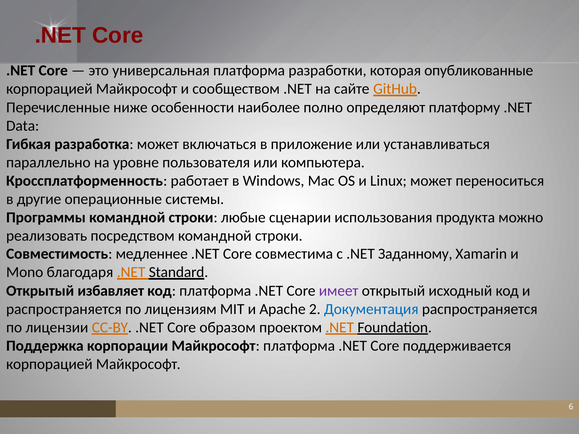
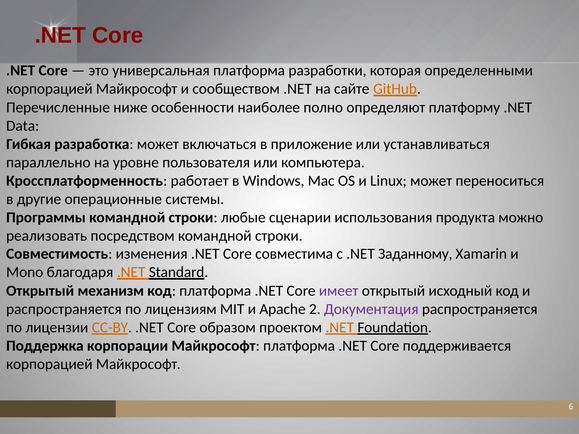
опубликованные: опубликованные -> определенными
медленнее: медленнее -> изменения
избавляет: избавляет -> механизм
Документация colour: blue -> purple
